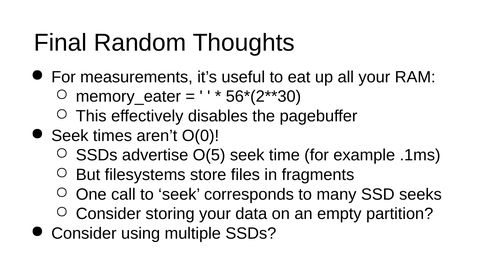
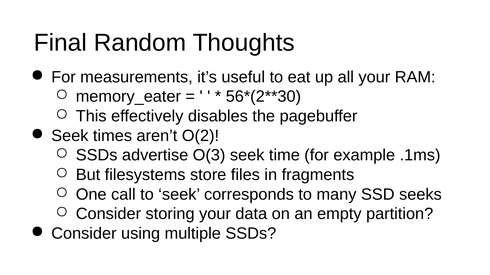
O(0: O(0 -> O(2
O(5: O(5 -> O(3
